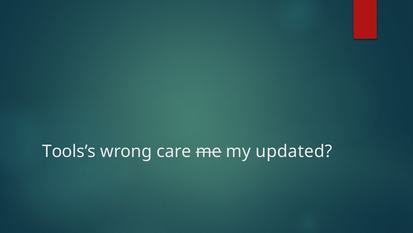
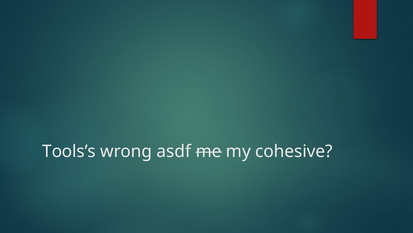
care: care -> asdf
updated: updated -> cohesive
